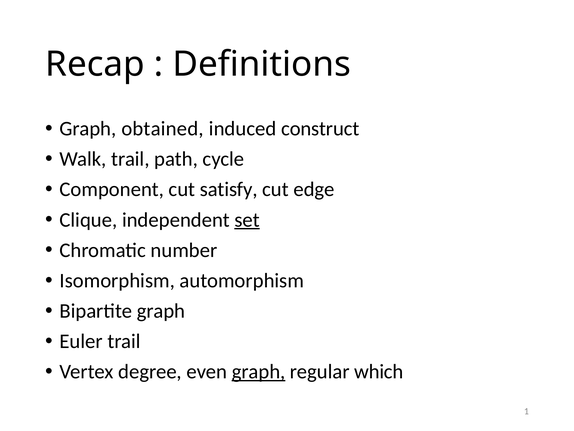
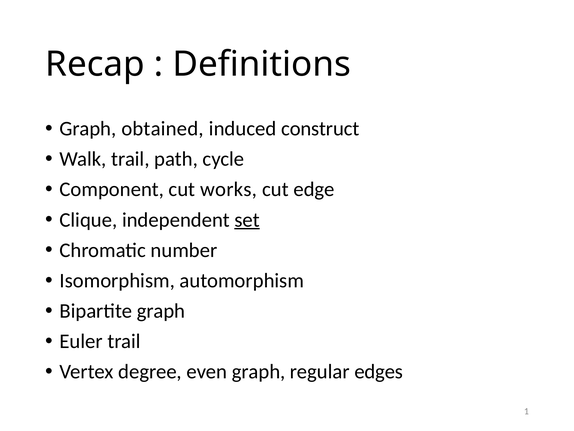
satisfy: satisfy -> works
graph at (259, 371) underline: present -> none
which: which -> edges
